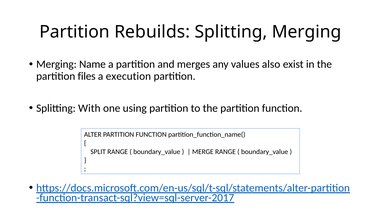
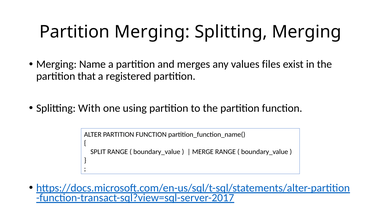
Partition Rebuilds: Rebuilds -> Merging
also: also -> files
files: files -> that
execution: execution -> registered
